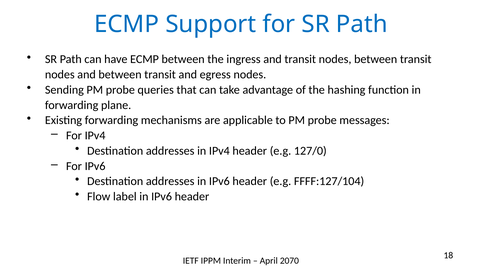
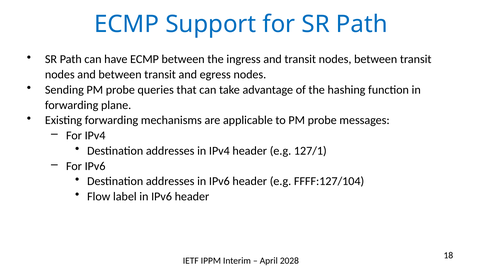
127/0: 127/0 -> 127/1
2070: 2070 -> 2028
